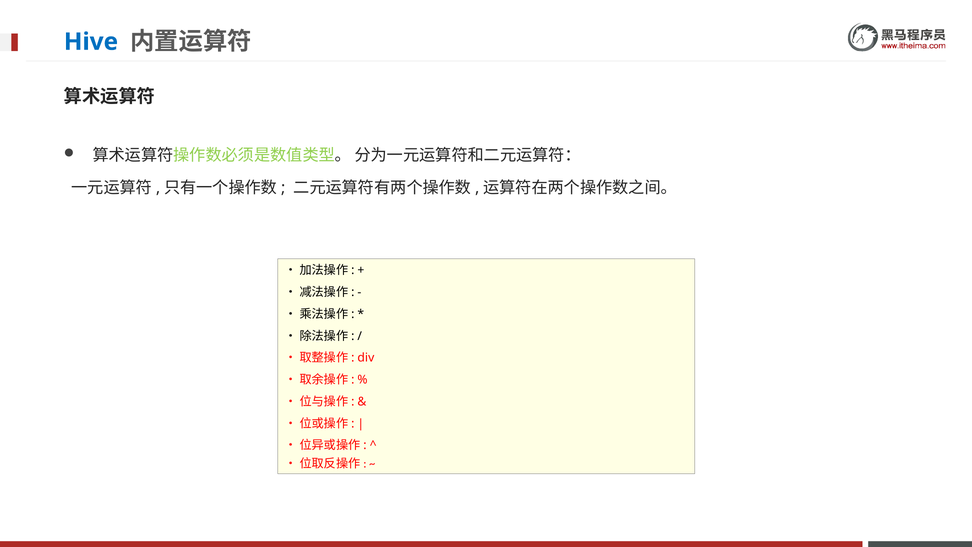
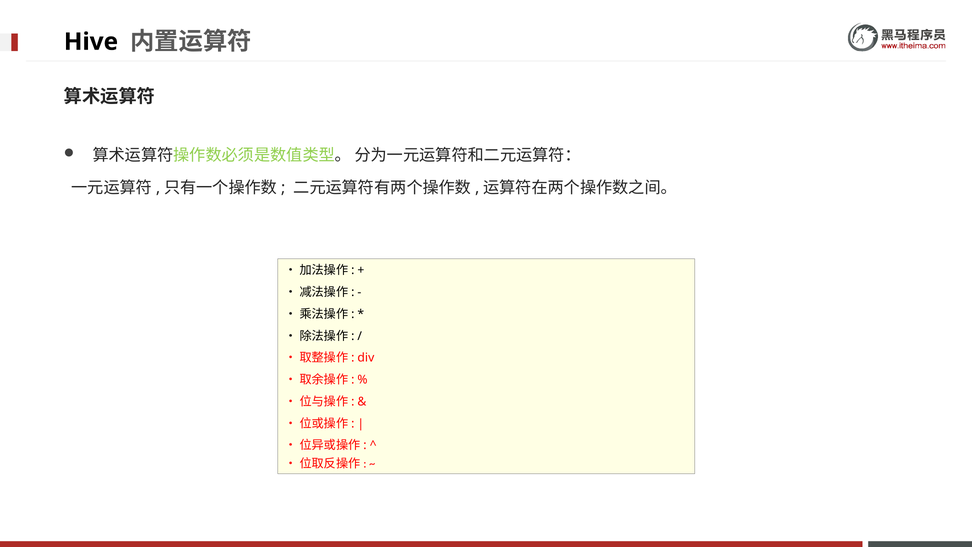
Hive colour: blue -> black
